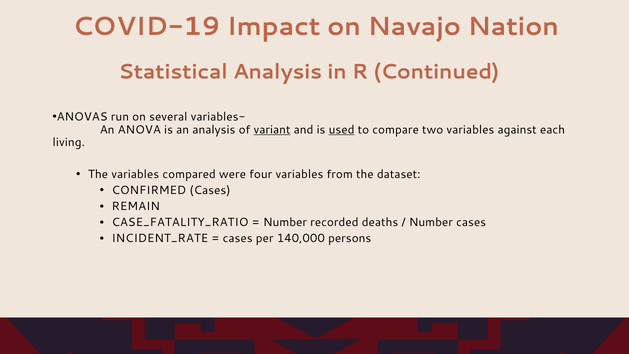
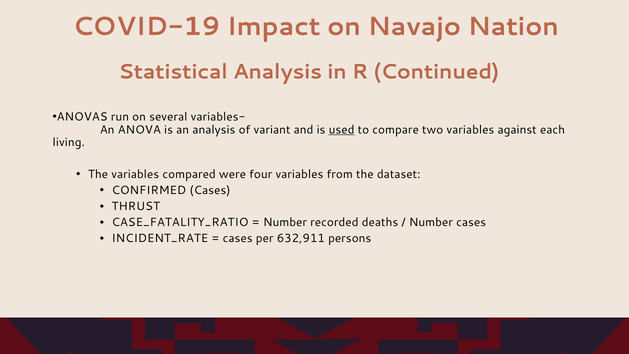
variant underline: present -> none
REMAIN: REMAIN -> THRUST
140,000: 140,000 -> 632,911
